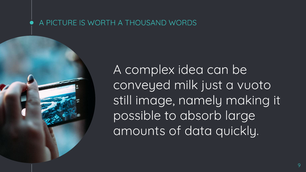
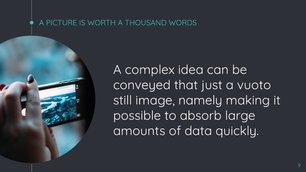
milk: milk -> that
